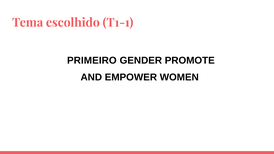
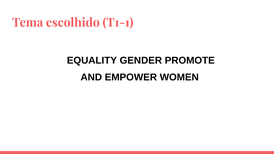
PRIMEIRO: PRIMEIRO -> EQUALITY
